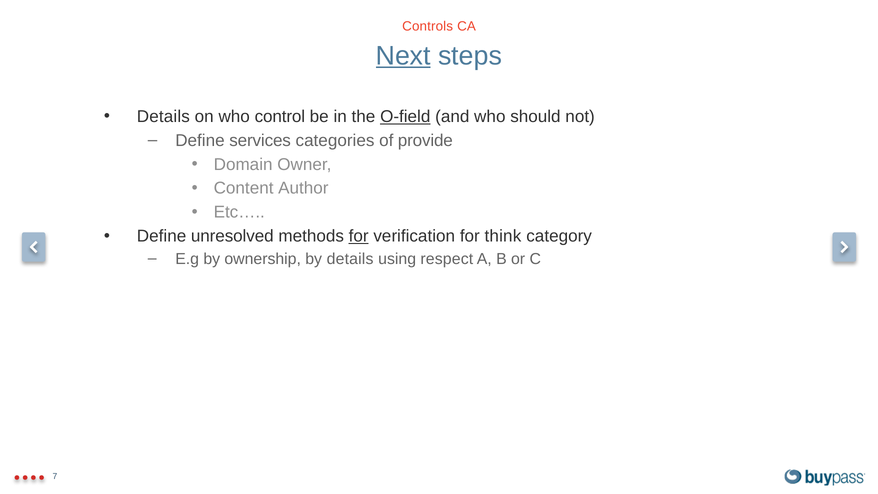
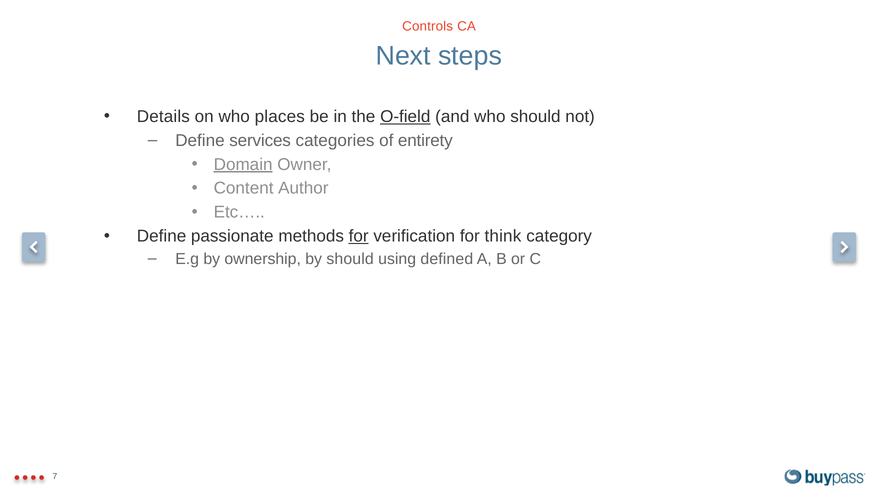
Next underline: present -> none
control: control -> places
provide: provide -> entirety
Domain underline: none -> present
unresolved: unresolved -> passionate
by details: details -> should
respect: respect -> defined
